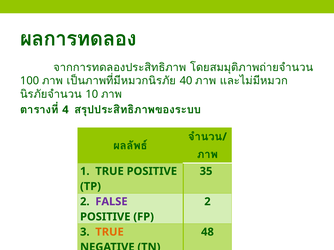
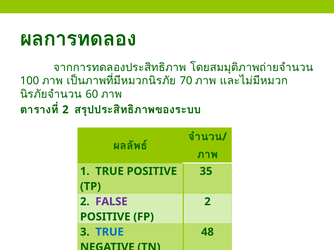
40: 40 -> 70
10: 10 -> 60
4 at (65, 110): 4 -> 2
TRUE at (110, 232) colour: orange -> blue
